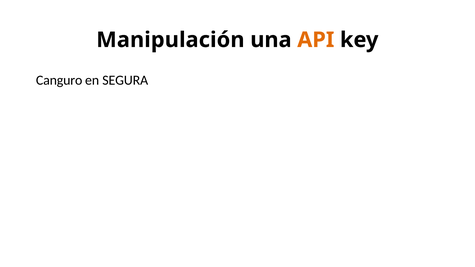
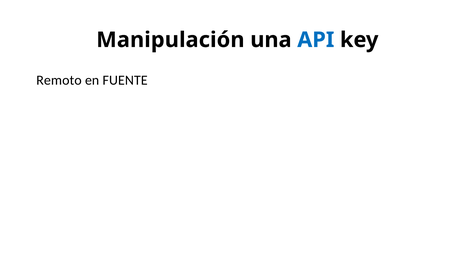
API colour: orange -> blue
Canguro: Canguro -> Remoto
SEGURA: SEGURA -> FUENTE
